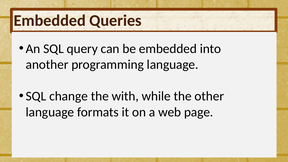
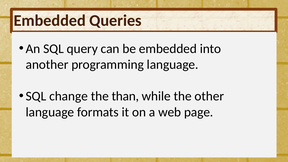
with: with -> than
